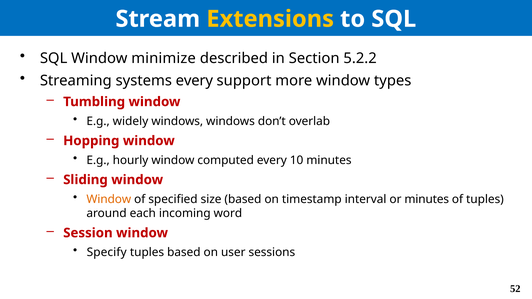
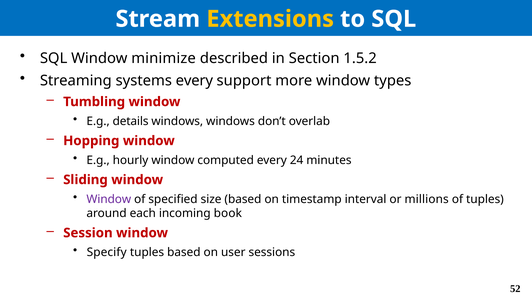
5.2.2: 5.2.2 -> 1.5.2
widely: widely -> details
10: 10 -> 24
Window at (109, 199) colour: orange -> purple
or minutes: minutes -> millions
word: word -> book
